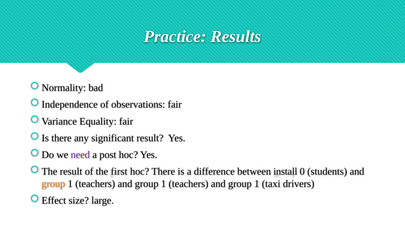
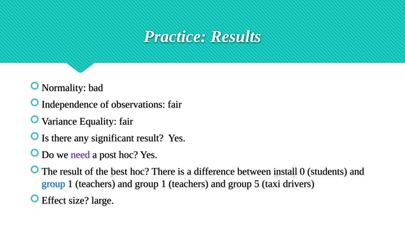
first: first -> best
group at (53, 184) colour: orange -> blue
1 at (257, 184): 1 -> 5
